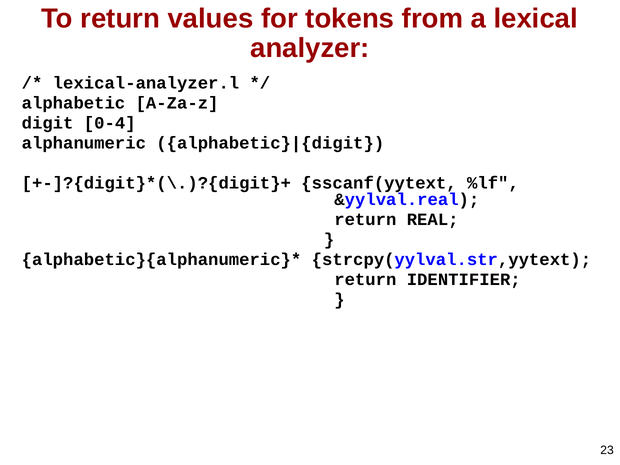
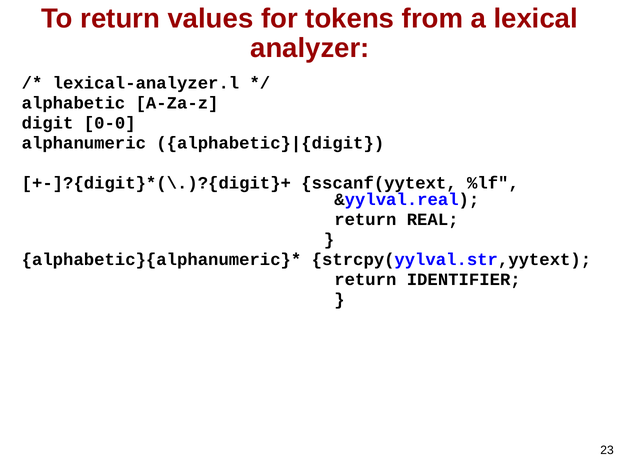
0-4: 0-4 -> 0-0
